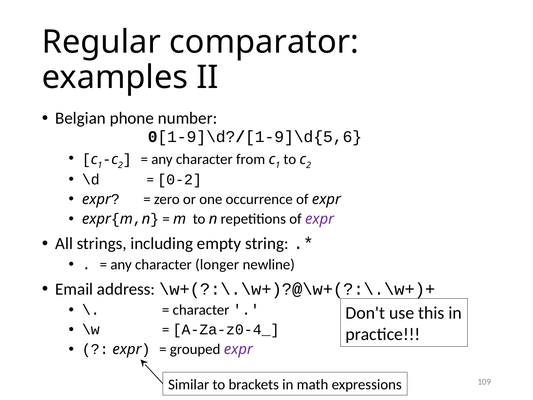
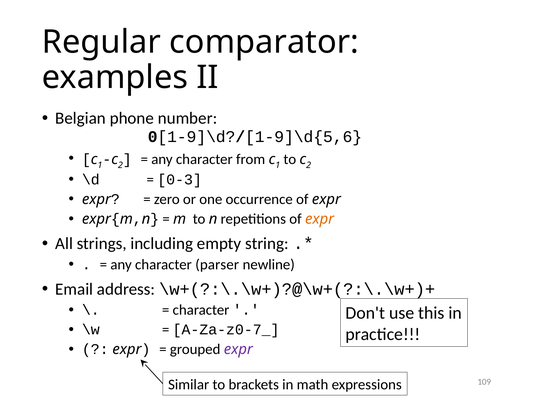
0-2: 0-2 -> 0-3
expr at (320, 219) colour: purple -> orange
longer: longer -> parser
A-Za-z0-4_: A-Za-z0-4_ -> A-Za-z0-7_
